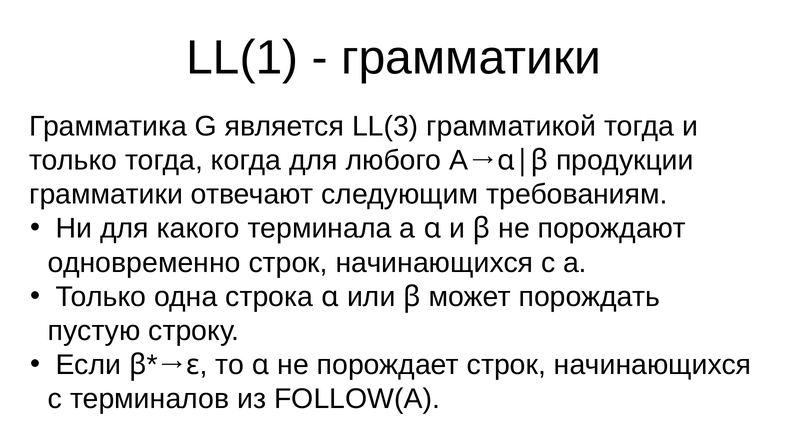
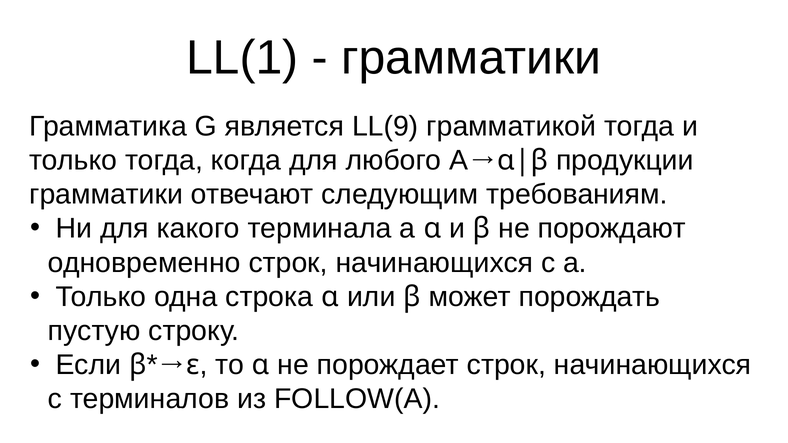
LL(3: LL(3 -> LL(9
